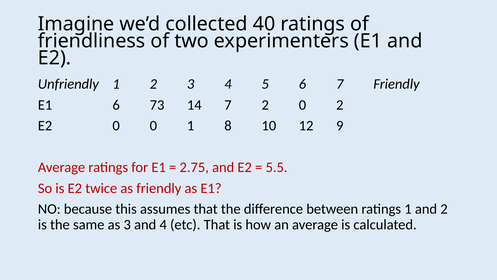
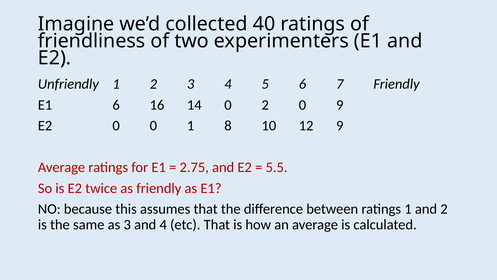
73: 73 -> 16
14 7: 7 -> 0
0 2: 2 -> 9
